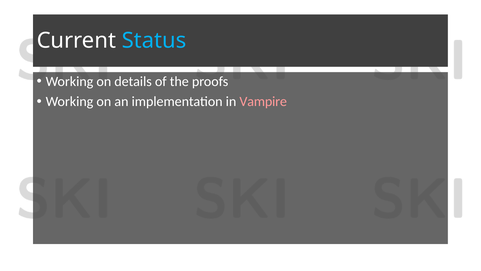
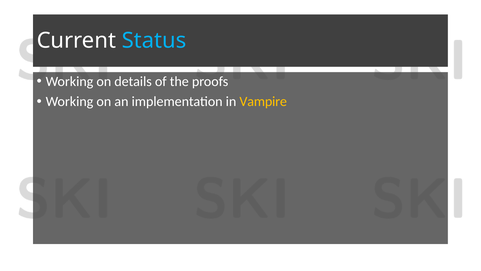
Vampire colour: pink -> yellow
